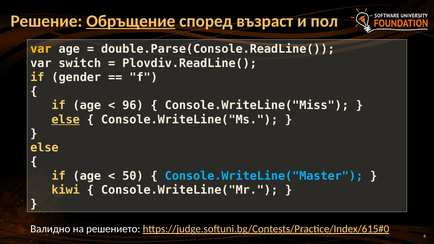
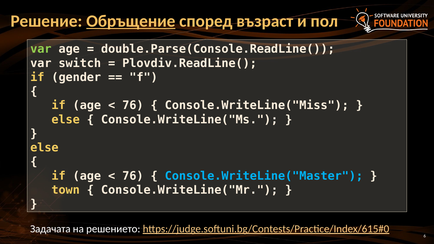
var at (41, 49) colour: yellow -> light green
96 at (133, 105): 96 -> 76
else at (66, 120) underline: present -> none
50 at (133, 176): 50 -> 76
kiwi: kiwi -> town
Валидно: Валидно -> Задачата
